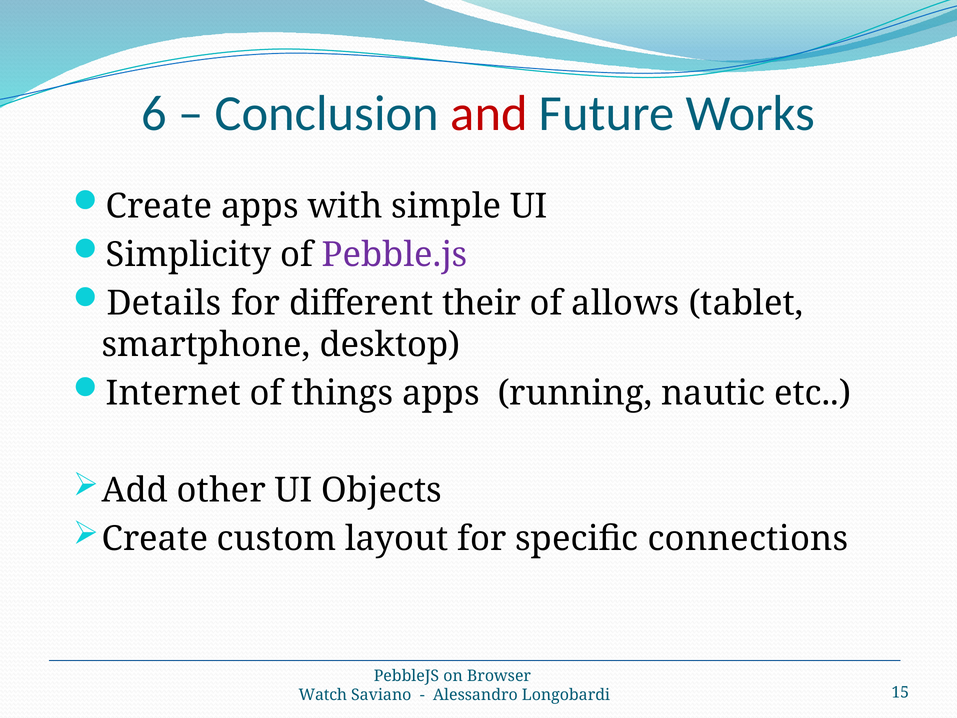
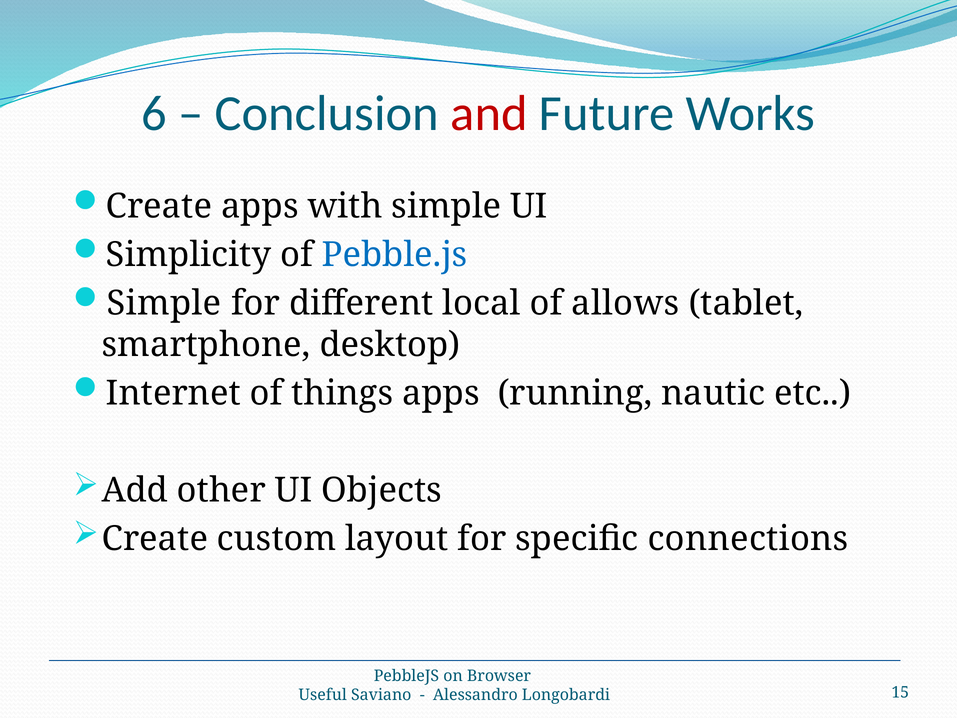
Pebble.js colour: purple -> blue
Details at (164, 303): Details -> Simple
their: their -> local
Watch: Watch -> Useful
